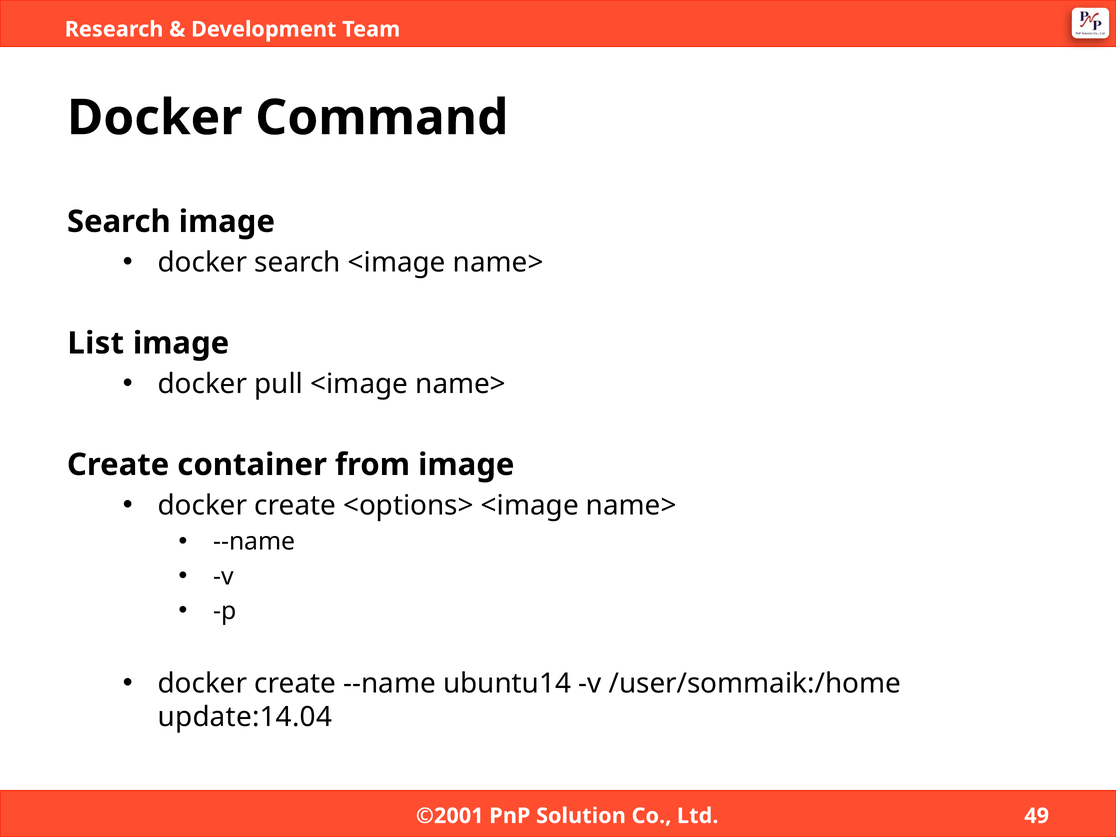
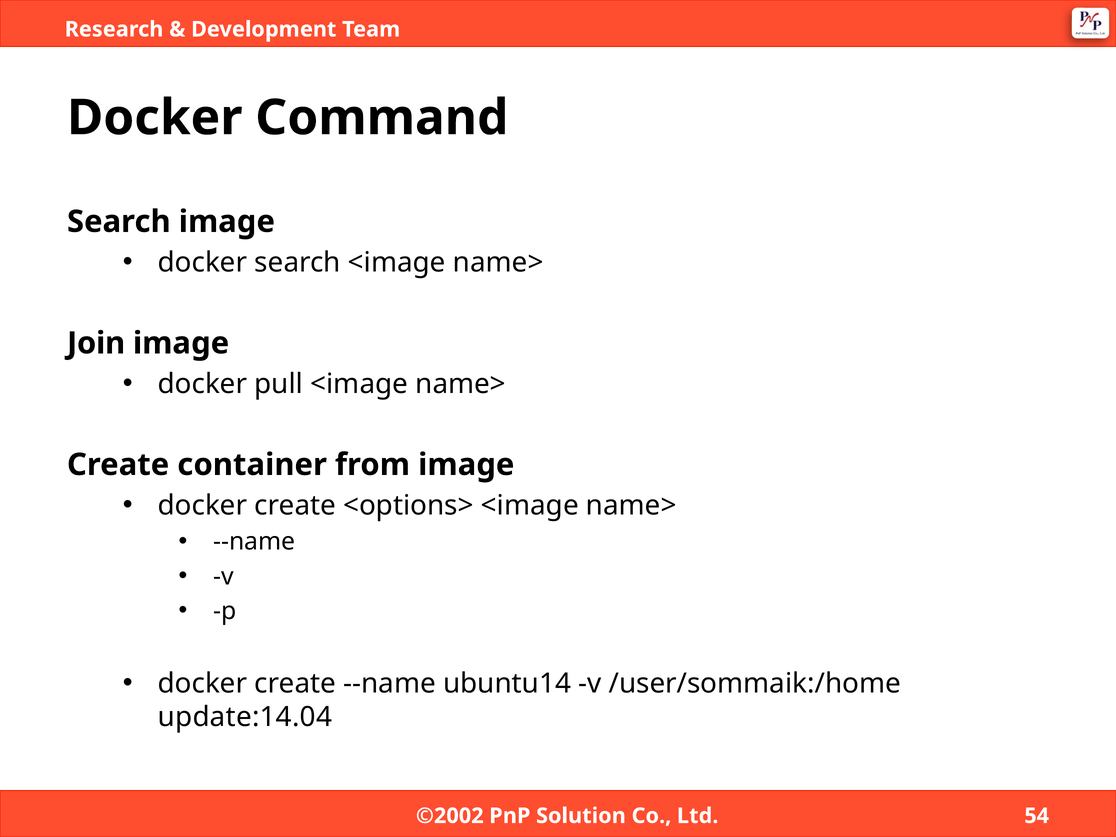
List: List -> Join
©2001: ©2001 -> ©2002
49: 49 -> 54
